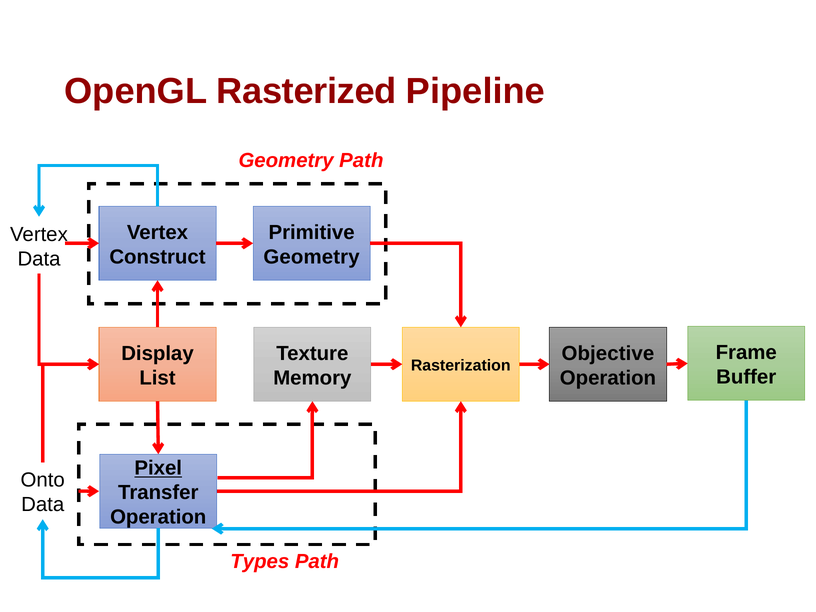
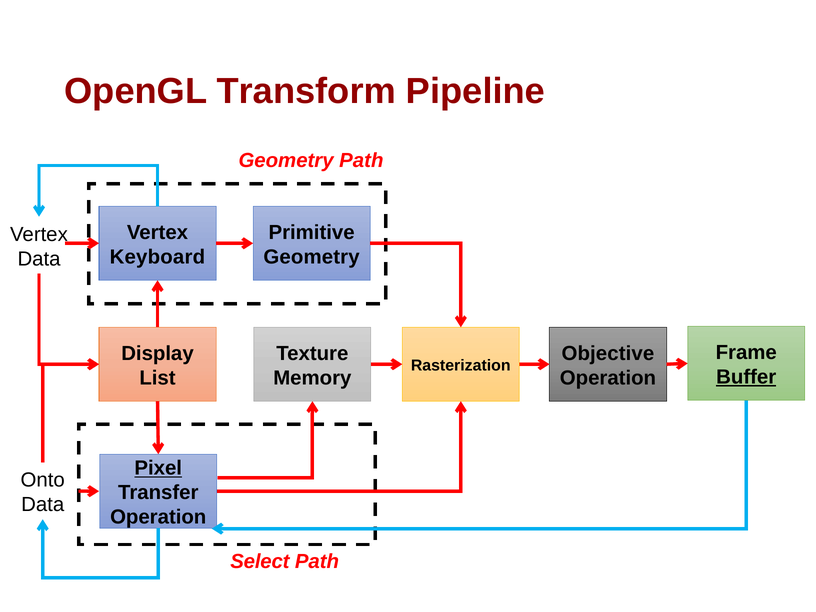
Rasterized: Rasterized -> Transform
Construct: Construct -> Keyboard
Buffer underline: none -> present
Types: Types -> Select
